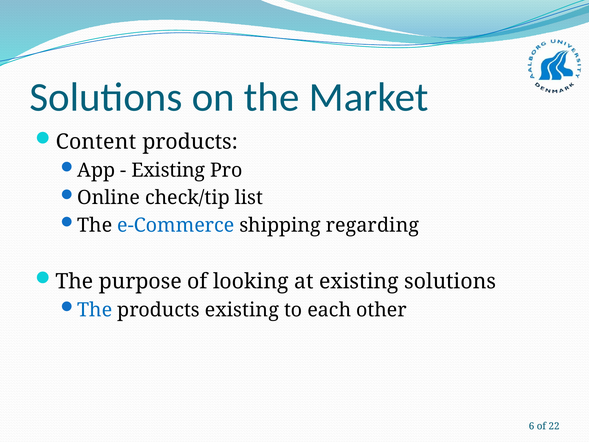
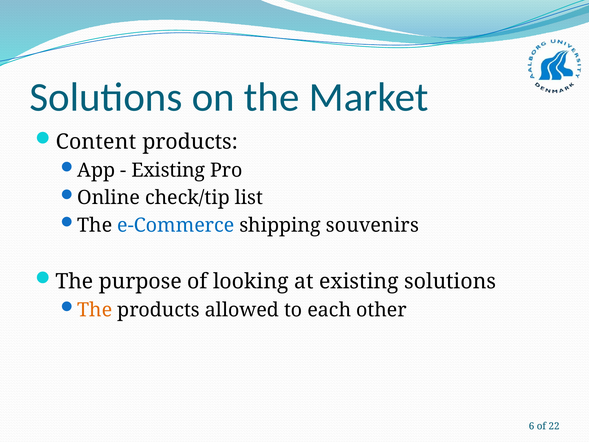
regarding: regarding -> souvenirs
The at (95, 310) colour: blue -> orange
products existing: existing -> allowed
